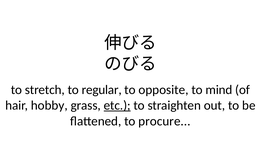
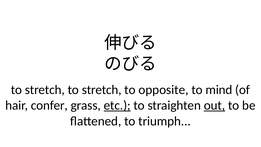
stretch to regular: regular -> stretch
hobby: hobby -> confer
out underline: none -> present
procure: procure -> triumph
